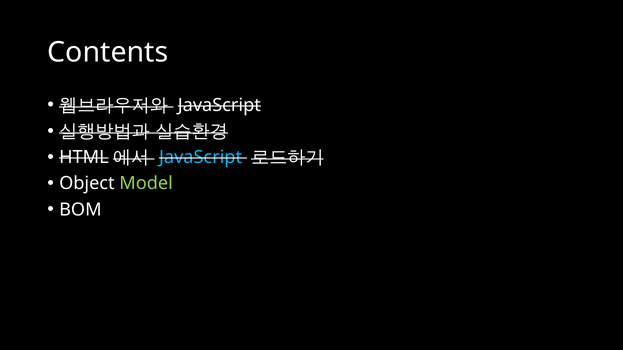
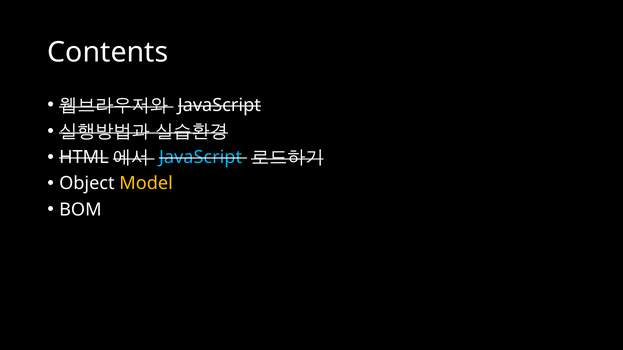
Model colour: light green -> yellow
